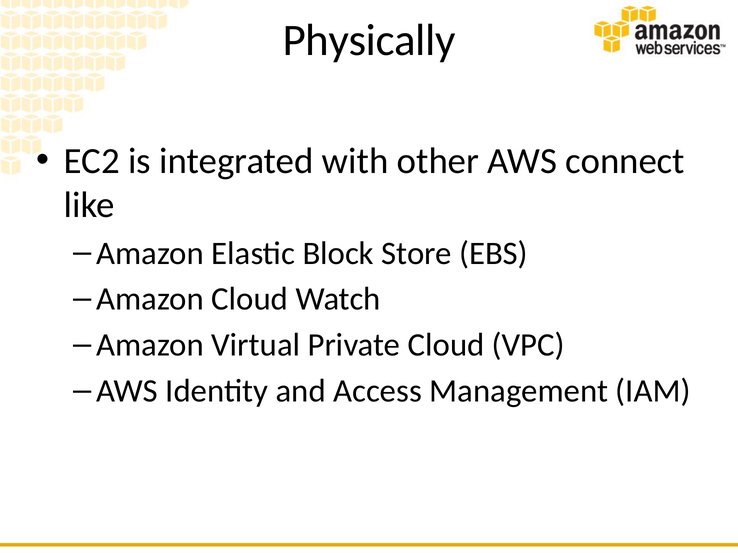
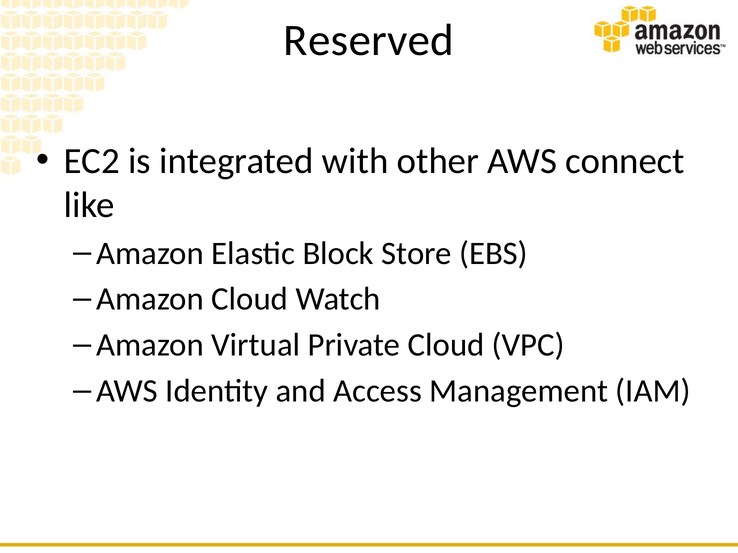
Physically: Physically -> Reserved
